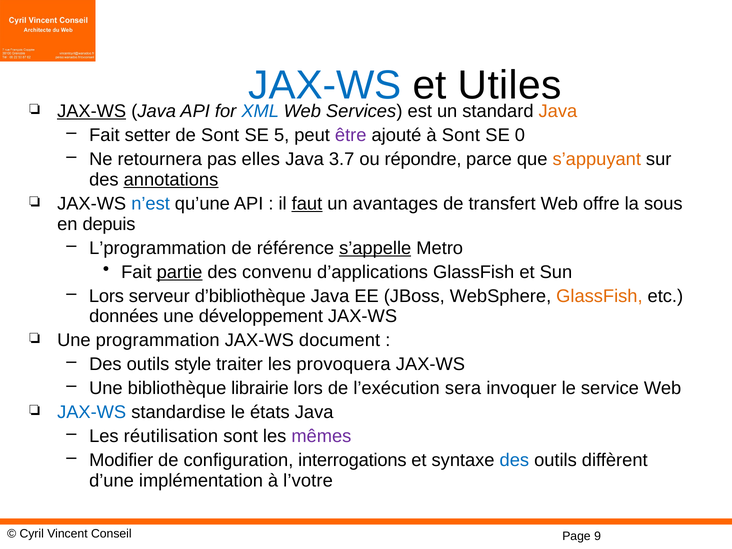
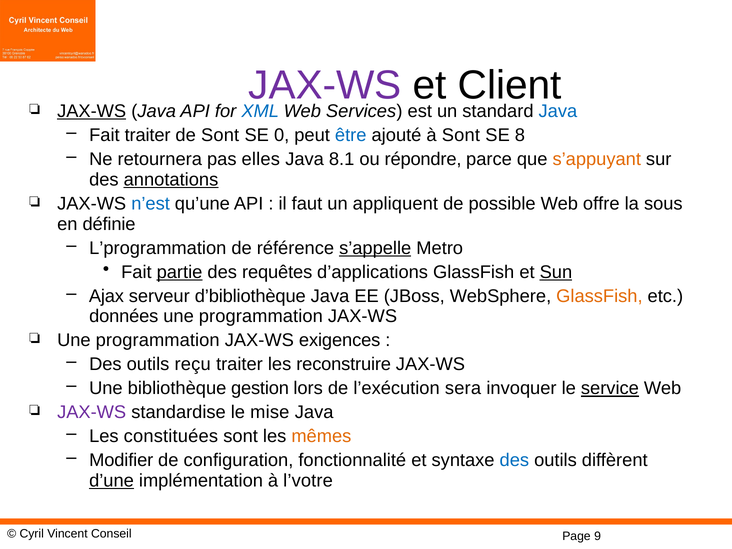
JAX-WS at (325, 85) colour: blue -> purple
Utiles: Utiles -> Client
Java at (558, 111) colour: orange -> blue
Fait setter: setter -> traiter
5: 5 -> 0
être colour: purple -> blue
0: 0 -> 8
3.7: 3.7 -> 8.1
faut underline: present -> none
avantages: avantages -> appliquent
transfert: transfert -> possible
depuis: depuis -> définie
convenu: convenu -> requêtes
Sun underline: none -> present
Lors at (106, 296): Lors -> Ajax
développement at (261, 316): développement -> programmation
document: document -> exigences
style: style -> reçu
provoquera: provoquera -> reconstruire
librairie: librairie -> gestion
service underline: none -> present
JAX-WS at (92, 412) colour: blue -> purple
états: états -> mise
réutilisation: réutilisation -> constituées
mêmes colour: purple -> orange
interrogations: interrogations -> fonctionnalité
d’une underline: none -> present
